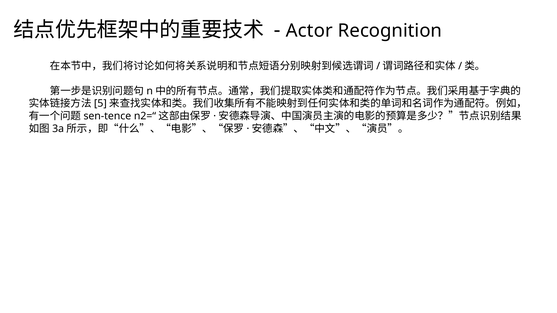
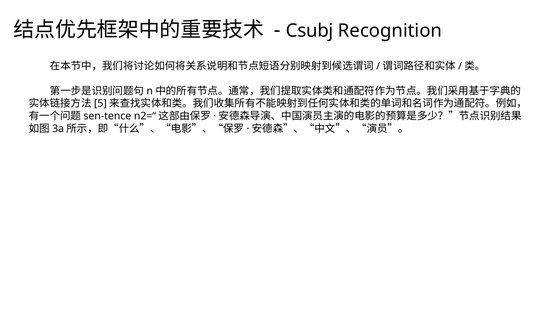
Actor: Actor -> Csubj
